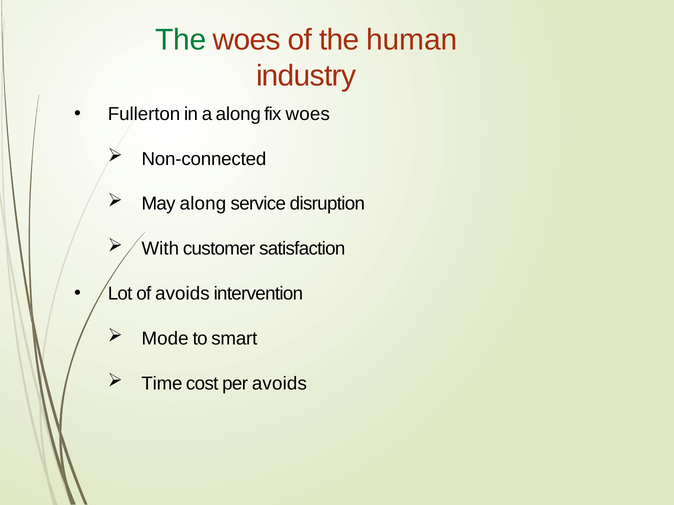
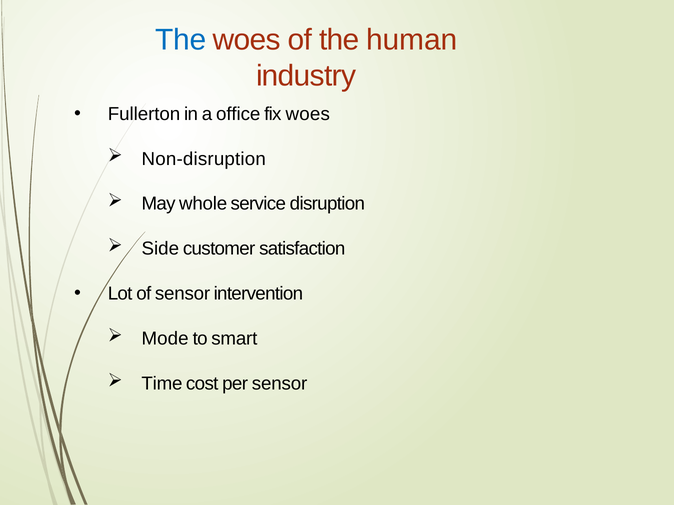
The at (181, 40) colour: green -> blue
a along: along -> office
Non-connected: Non-connected -> Non-disruption
May along: along -> whole
With: With -> Side
of avoids: avoids -> sensor
per avoids: avoids -> sensor
